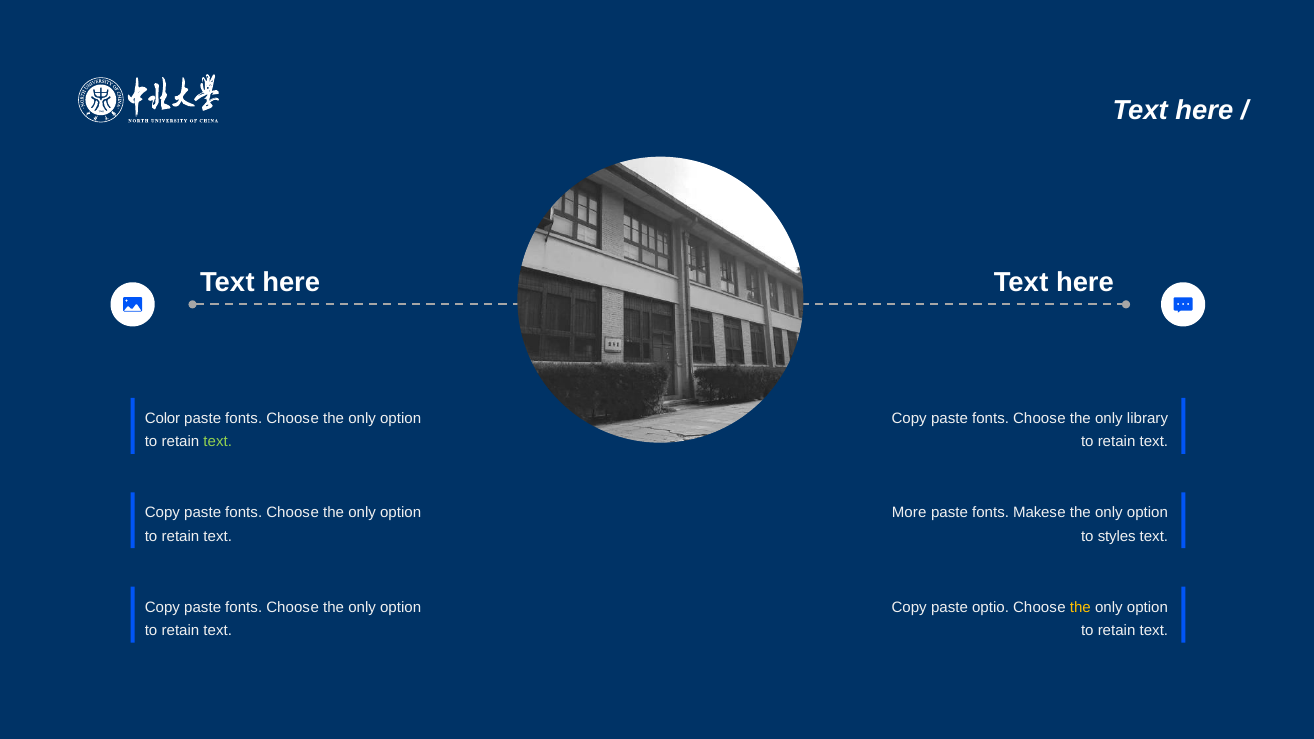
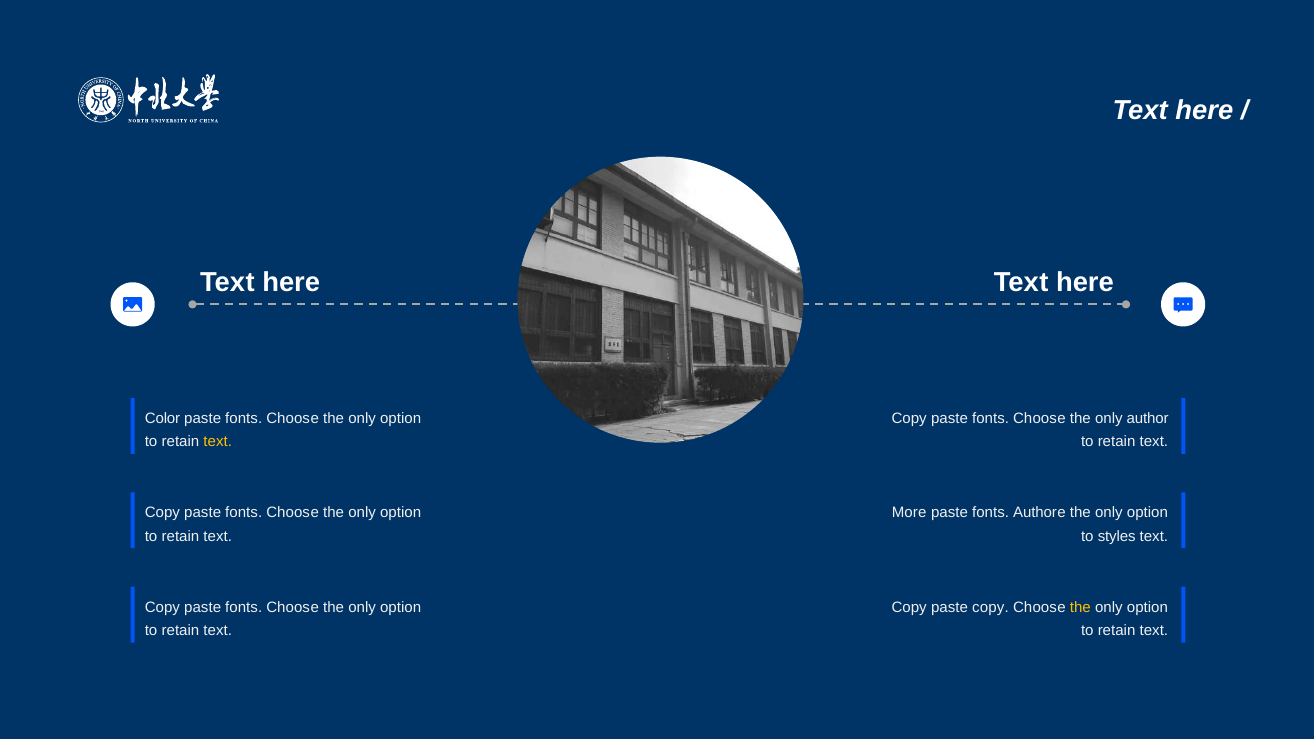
only library: library -> author
text at (218, 442) colour: light green -> yellow
fonts Makes: Makes -> Author
paste optio: optio -> copy
